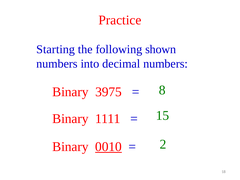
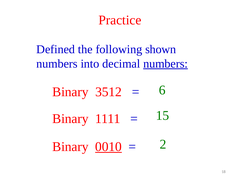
Starting: Starting -> Defined
numbers at (166, 64) underline: none -> present
3975: 3975 -> 3512
8: 8 -> 6
